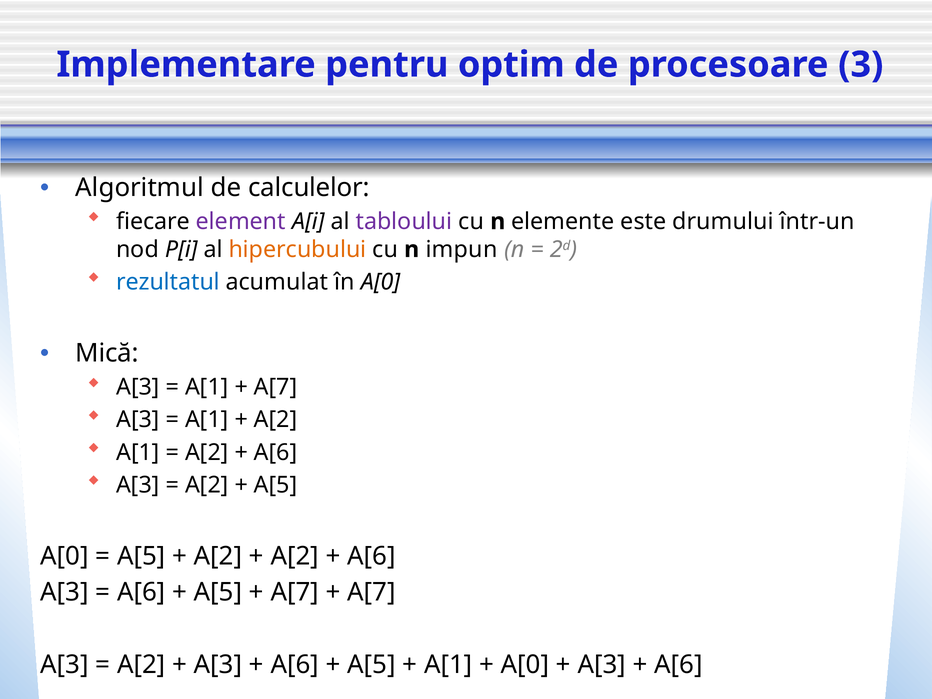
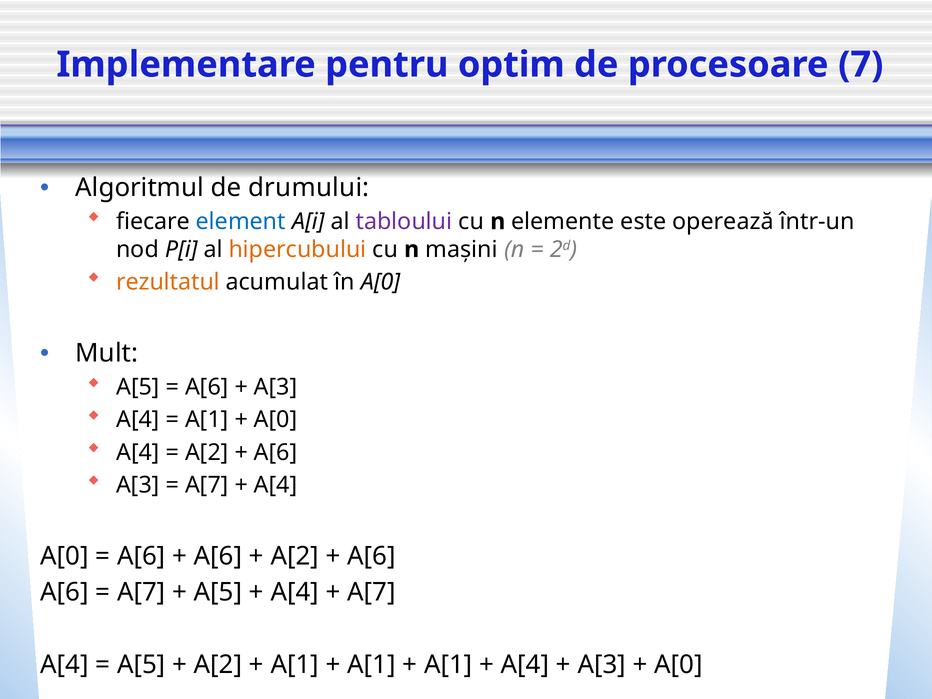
3: 3 -> 7
calculelor: calculelor -> drumului
element colour: purple -> blue
drumului: drumului -> operează
impun: impun -> mașini
rezultatul colour: blue -> orange
Mică: Mică -> Mult
A[3 at (138, 387): A[3 -> A[5
A[1 at (207, 387): A[1 -> A[6
A[7 at (276, 387): A[7 -> A[3
A[3 at (138, 420): A[3 -> A[4
A[2 at (276, 420): A[2 -> A[0
A[1 at (138, 452): A[1 -> A[4
A[2 at (207, 485): A[2 -> A[7
A[5 at (276, 485): A[5 -> A[4
A[5 at (141, 556): A[5 -> A[6
A[2 at (218, 556): A[2 -> A[6
A[3 at (65, 592): A[3 -> A[6
A[6 at (141, 592): A[6 -> A[7
A[7 at (295, 592): A[7 -> A[4
A[3 at (65, 665): A[3 -> A[4
A[2 at (141, 665): A[2 -> A[5
A[3 at (218, 665): A[3 -> A[2
A[6 at (295, 665): A[6 -> A[1
A[5 at (371, 665): A[5 -> A[1
A[0 at (525, 665): A[0 -> A[4
A[6 at (679, 665): A[6 -> A[0
